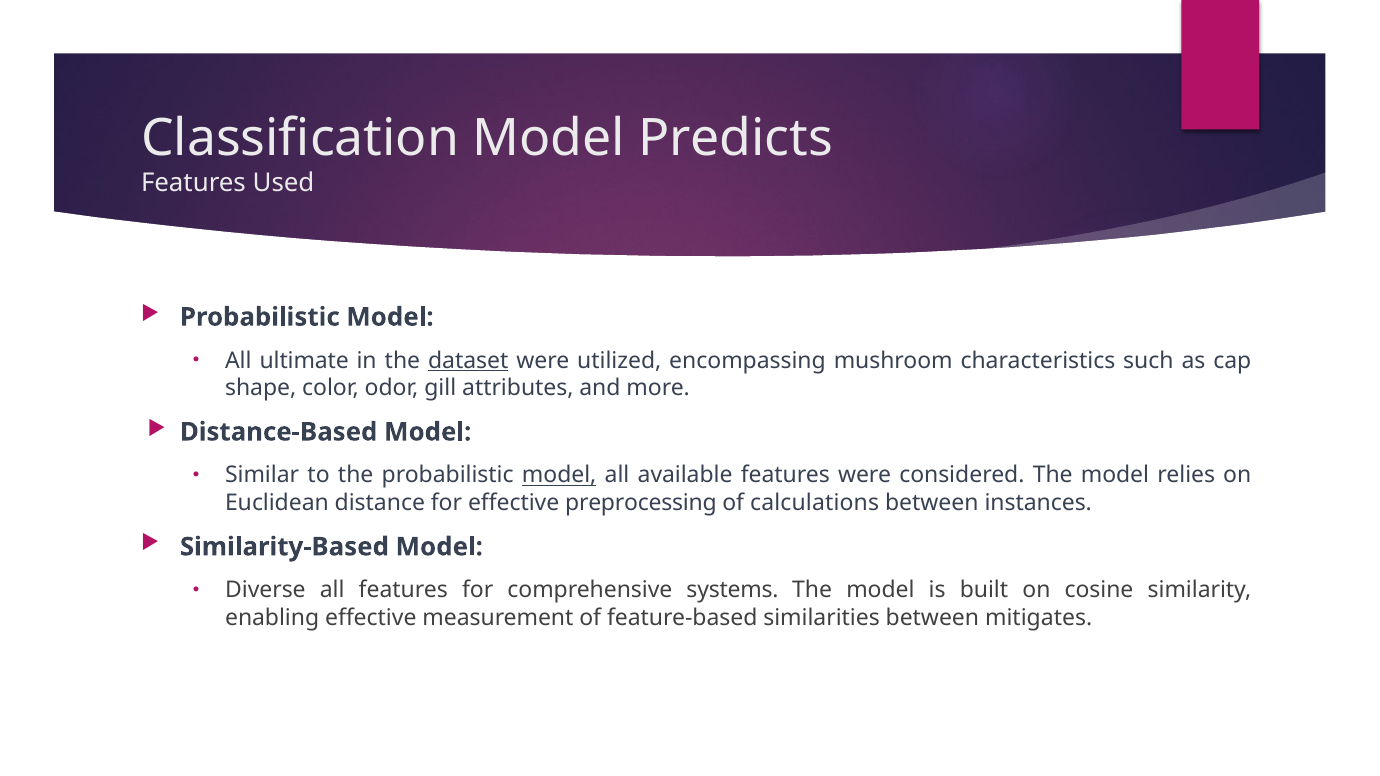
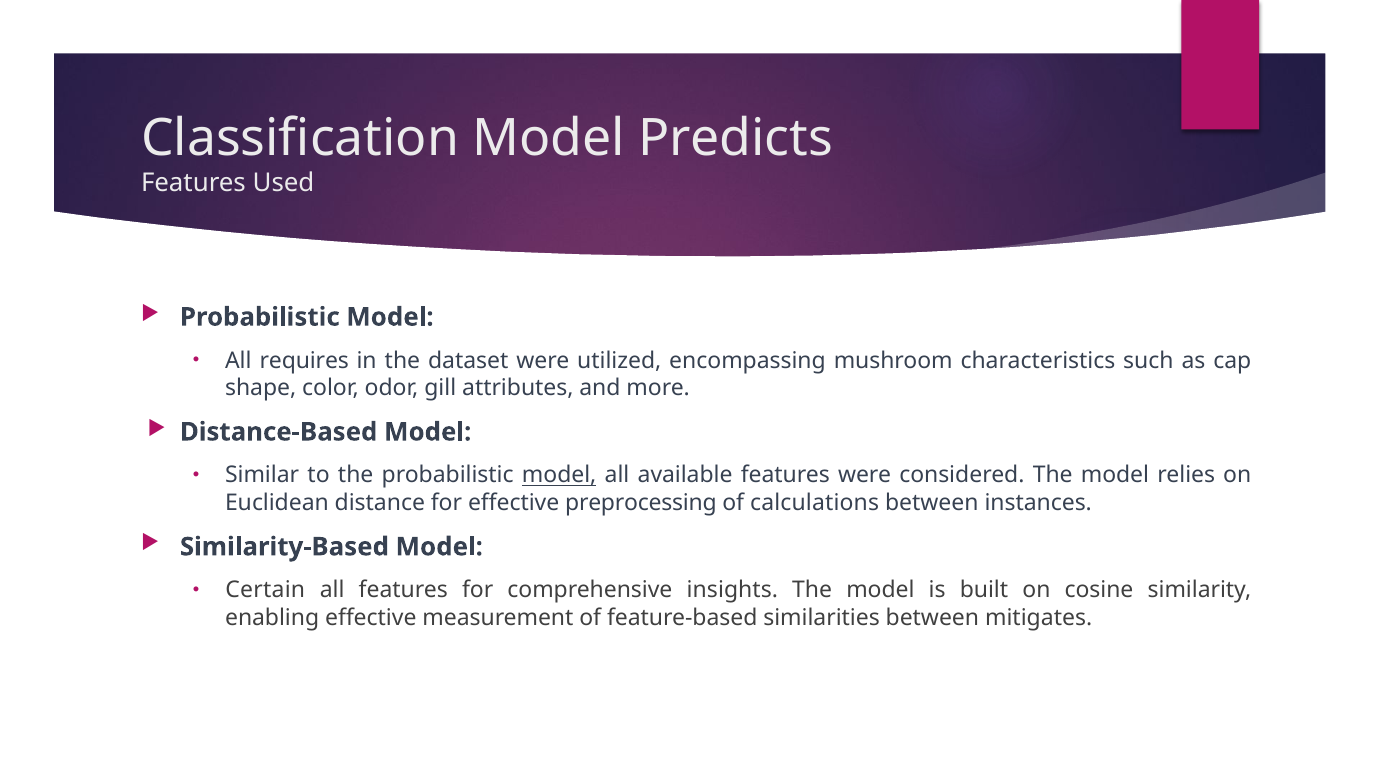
ultimate: ultimate -> requires
dataset underline: present -> none
Diverse: Diverse -> Certain
systems: systems -> insights
